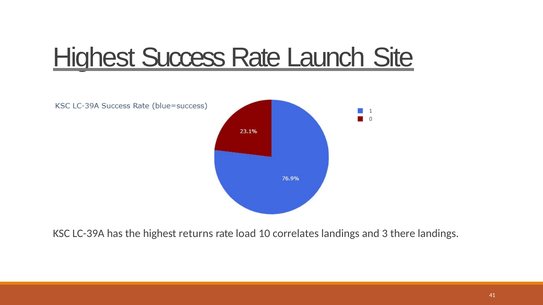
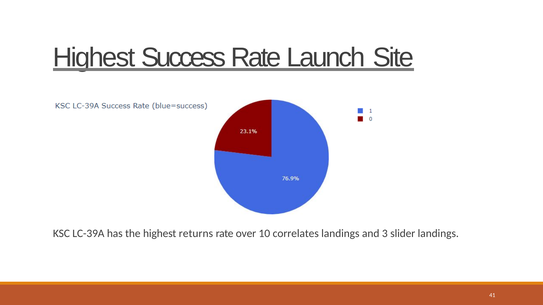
load: load -> over
there: there -> slider
